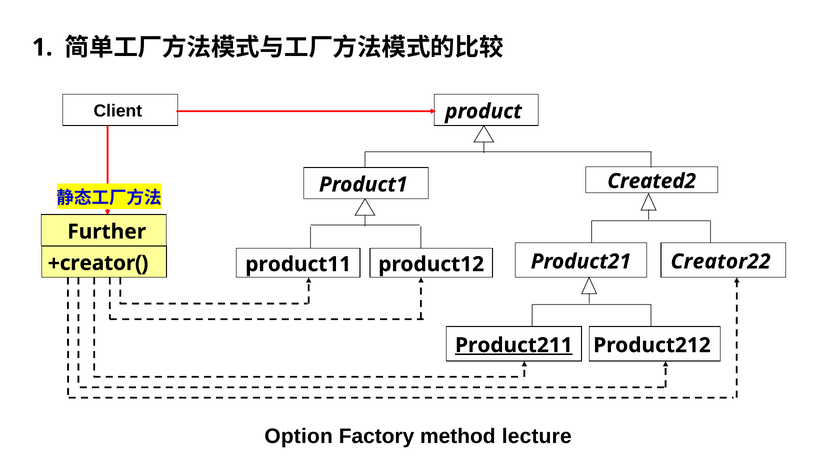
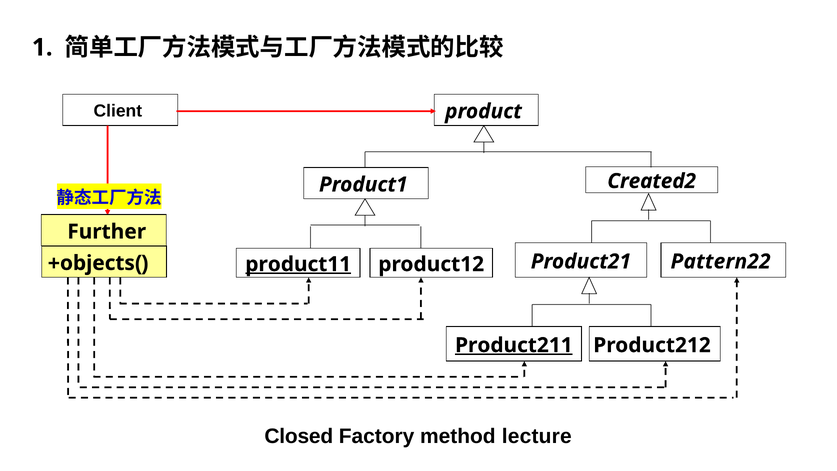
creator: creator -> objects
Creator22: Creator22 -> Pattern22
product11 underline: none -> present
Option: Option -> Closed
